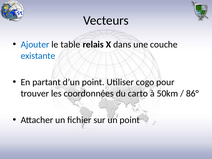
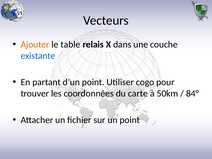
Ajouter colour: blue -> orange
carto: carto -> carte
86°: 86° -> 84°
